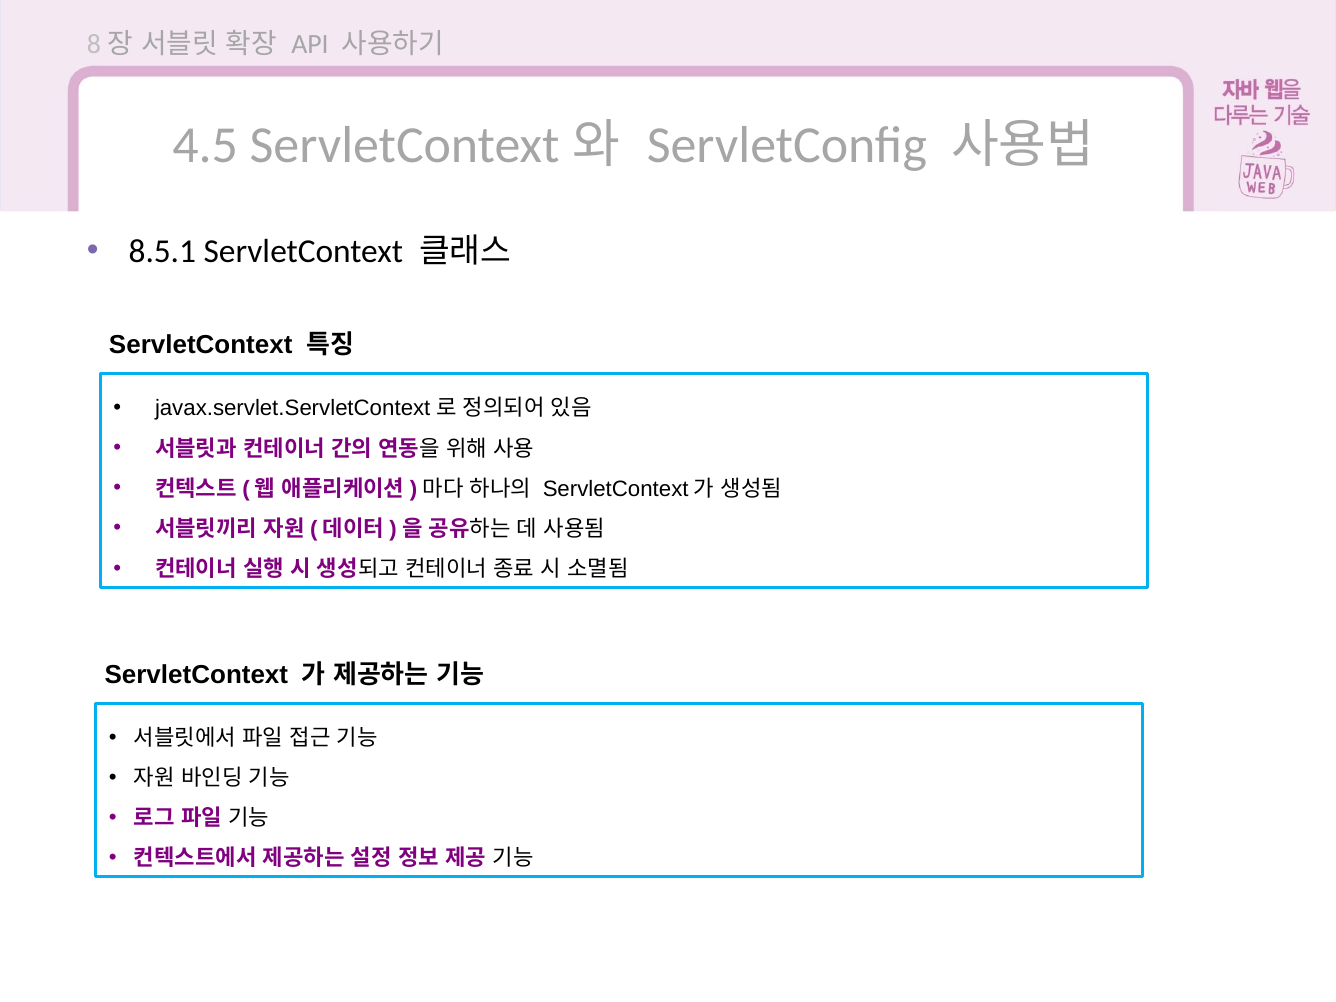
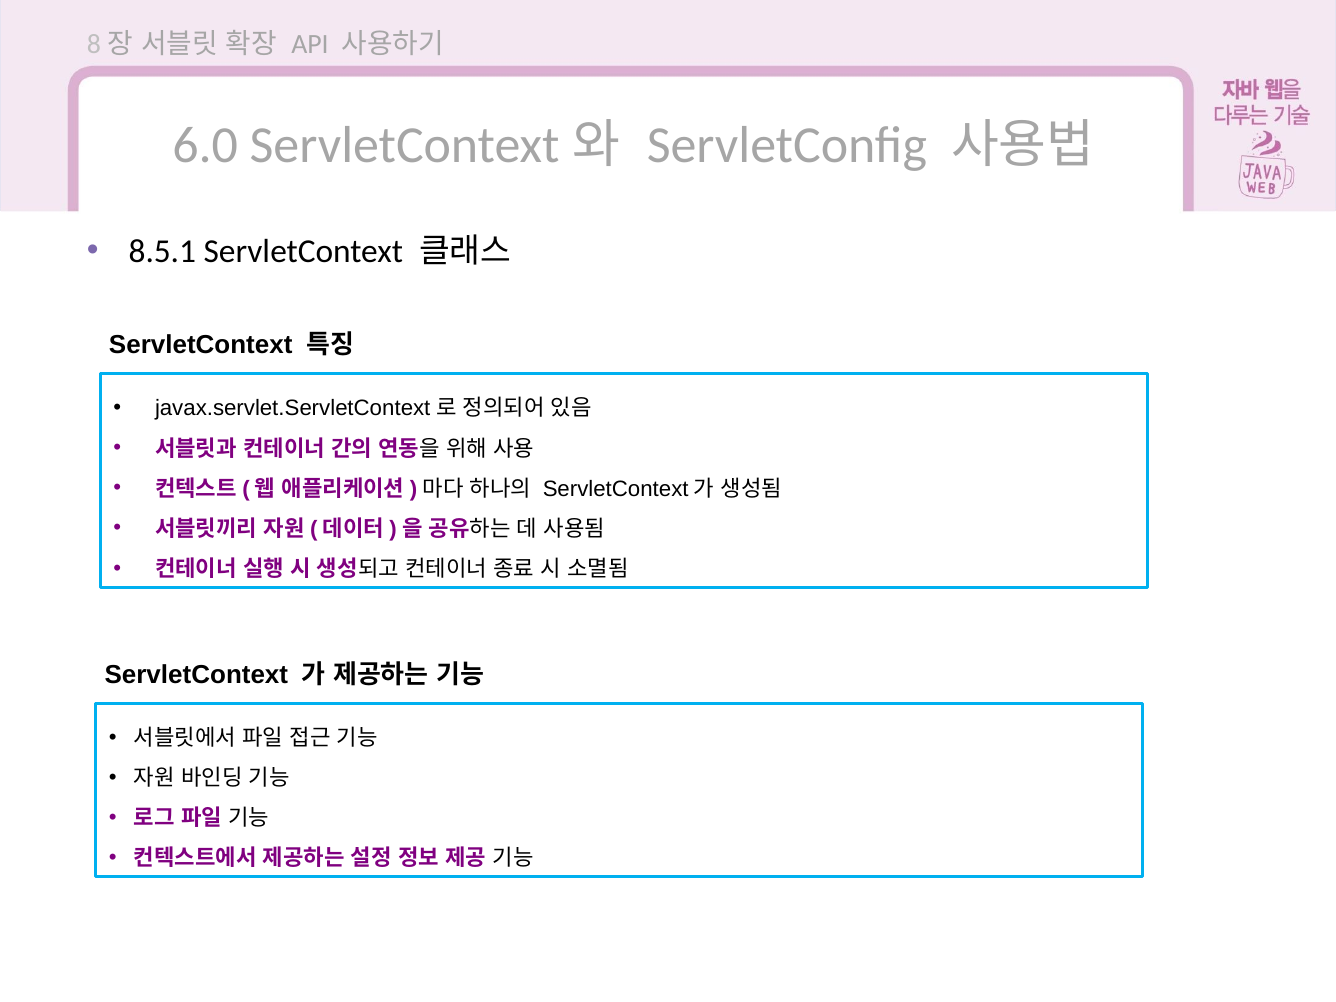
4.5: 4.5 -> 6.0
